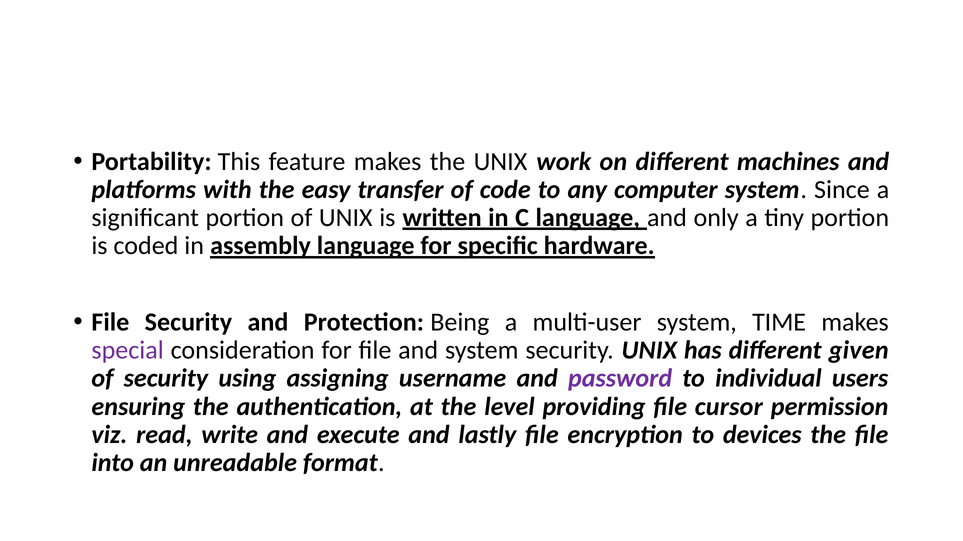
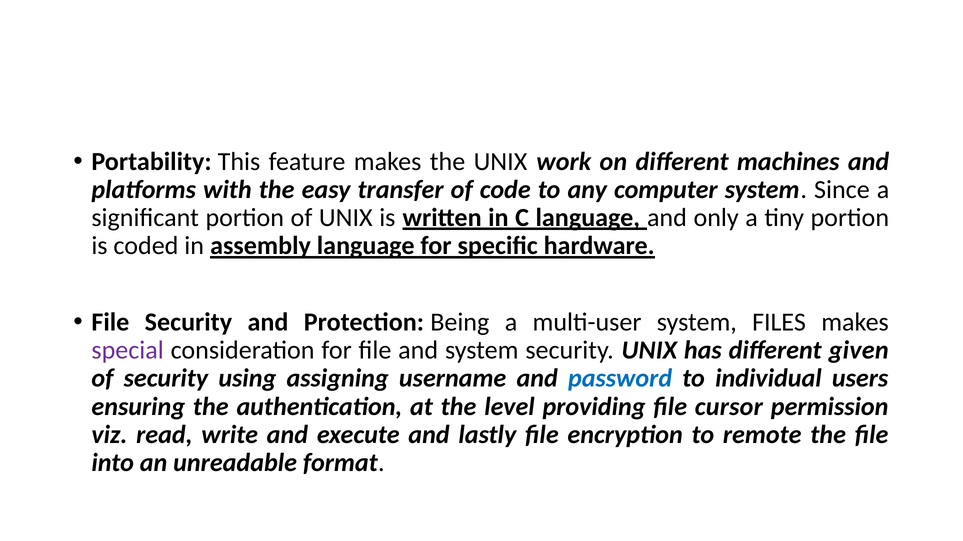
TIME: TIME -> FILES
password colour: purple -> blue
devices: devices -> remote
